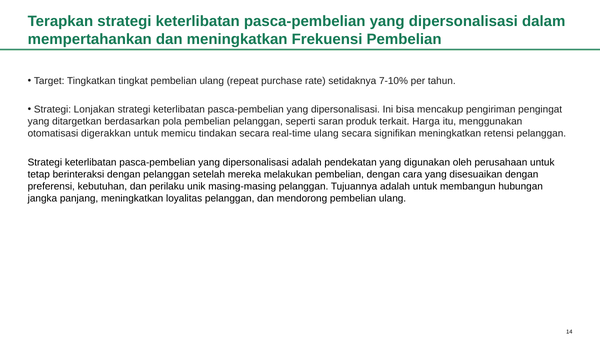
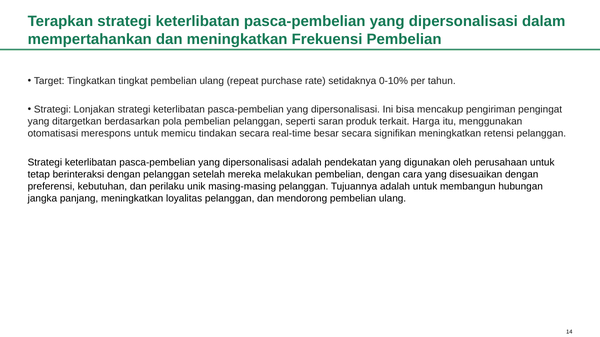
7-10%: 7-10% -> 0-10%
digerakkan: digerakkan -> merespons
real-time ulang: ulang -> besar
